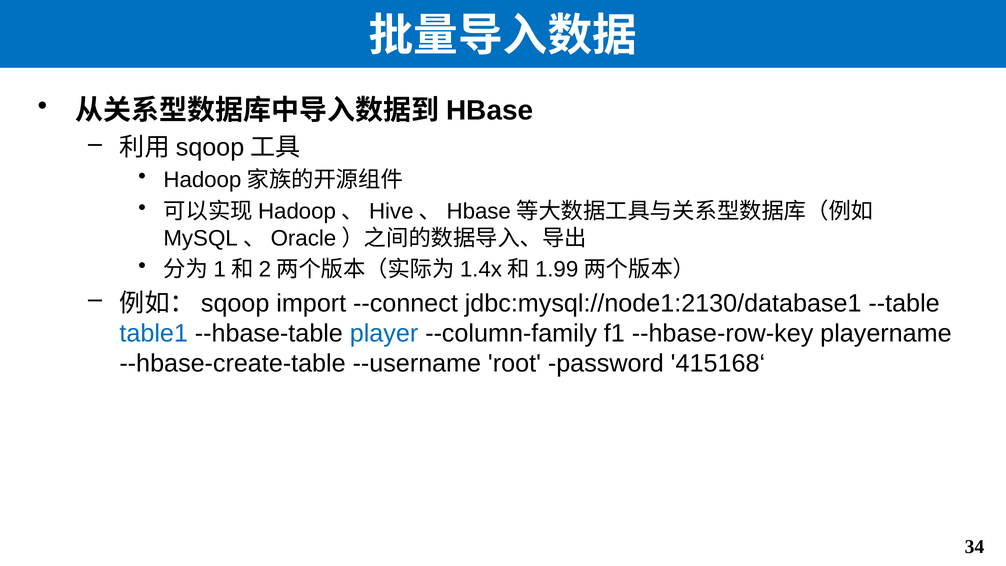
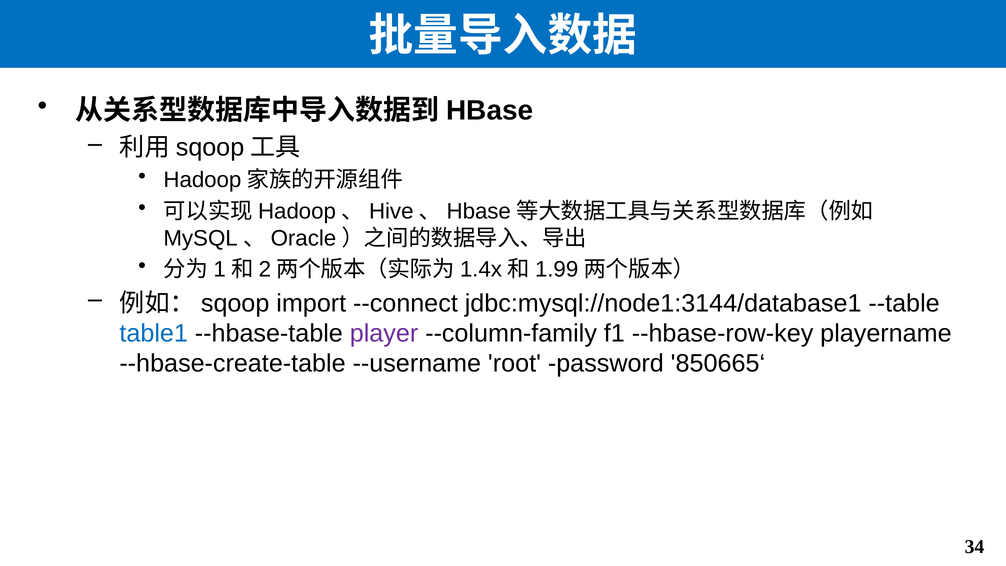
jdbc:mysql://node1:2130/database1: jdbc:mysql://node1:2130/database1 -> jdbc:mysql://node1:3144/database1
player colour: blue -> purple
415168‘: 415168‘ -> 850665‘
